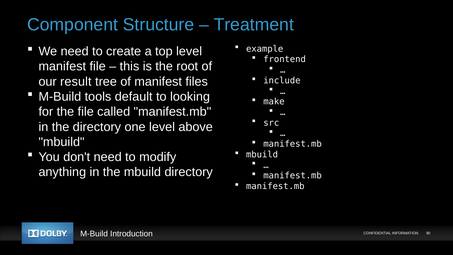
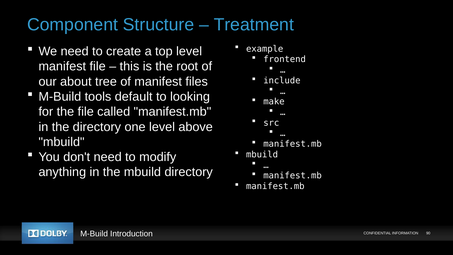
result: result -> about
